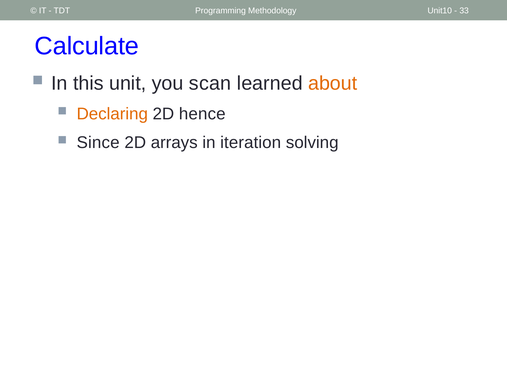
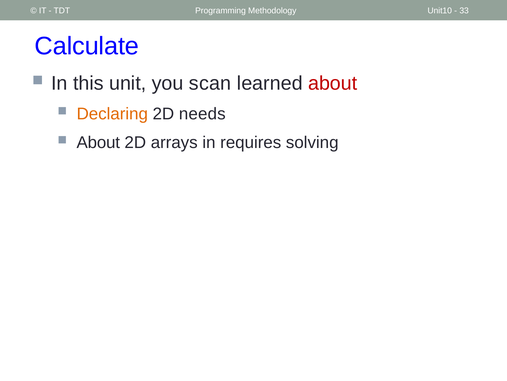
about at (333, 83) colour: orange -> red
hence: hence -> needs
Since at (98, 142): Since -> About
iteration: iteration -> requires
